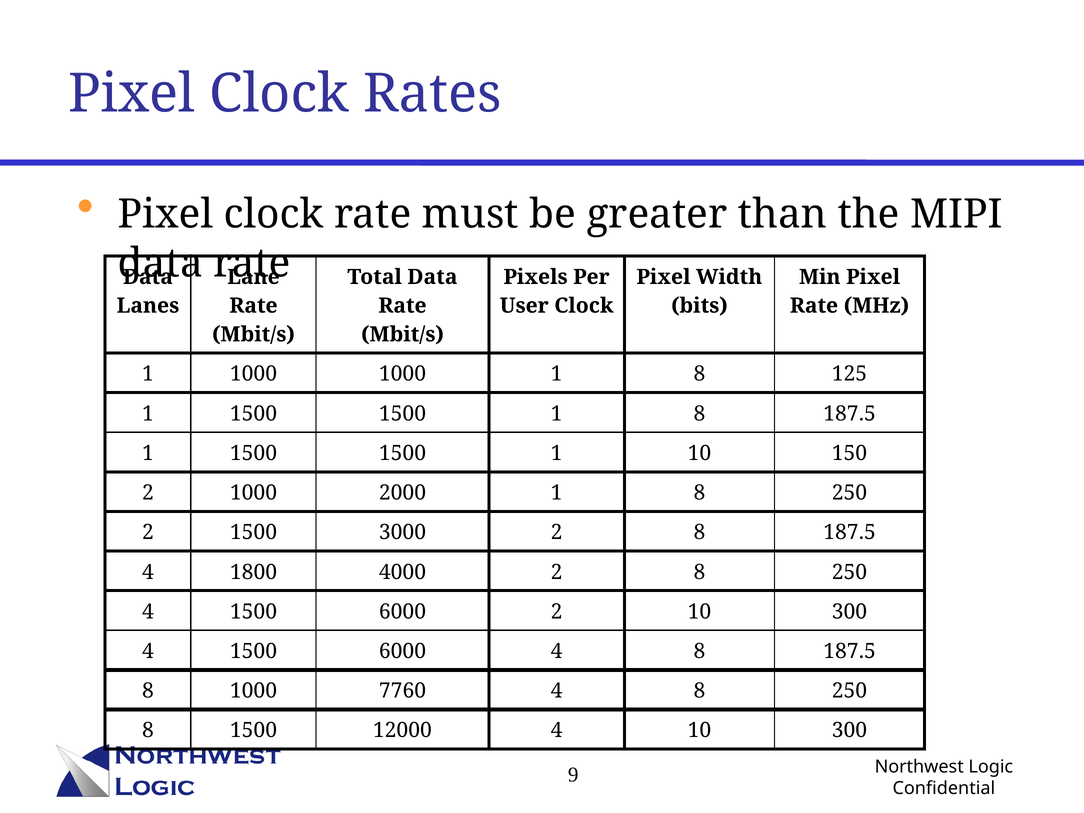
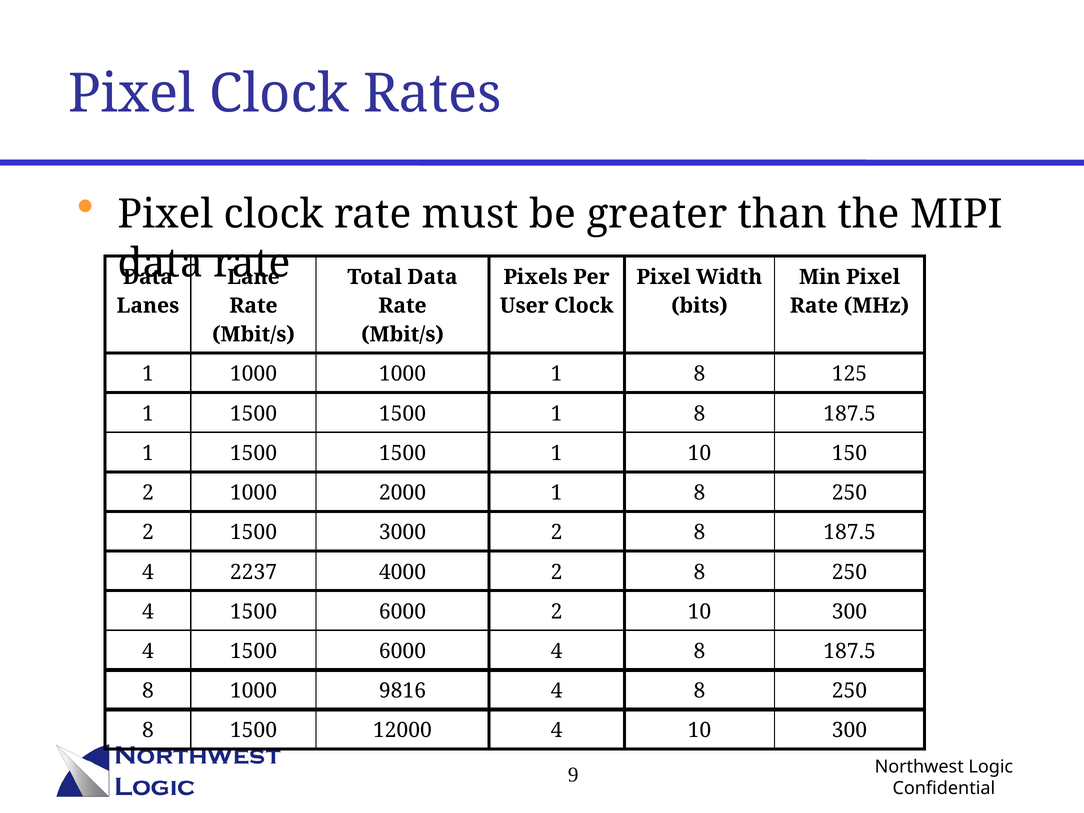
1800: 1800 -> 2237
7760: 7760 -> 9816
